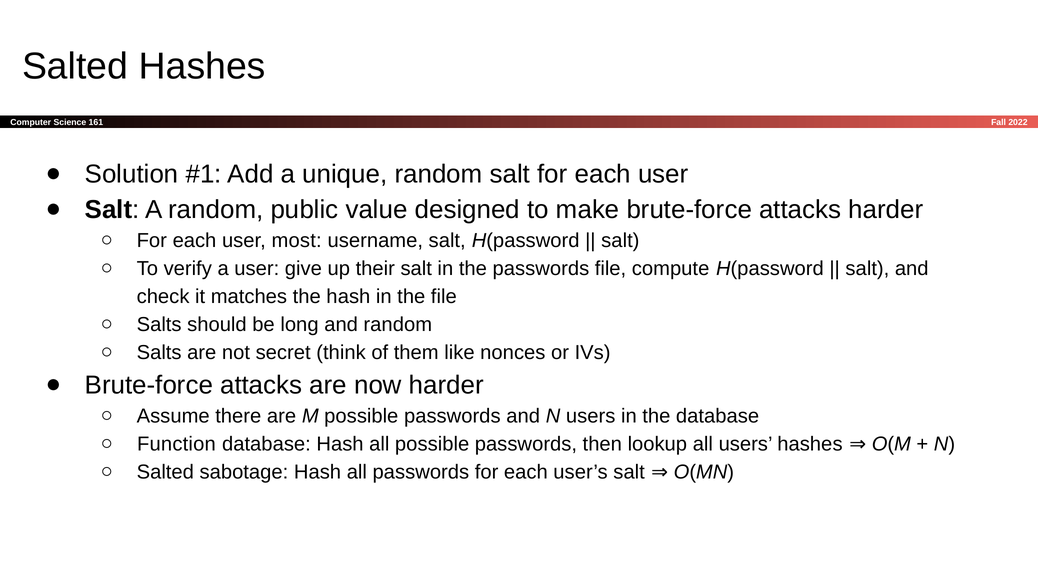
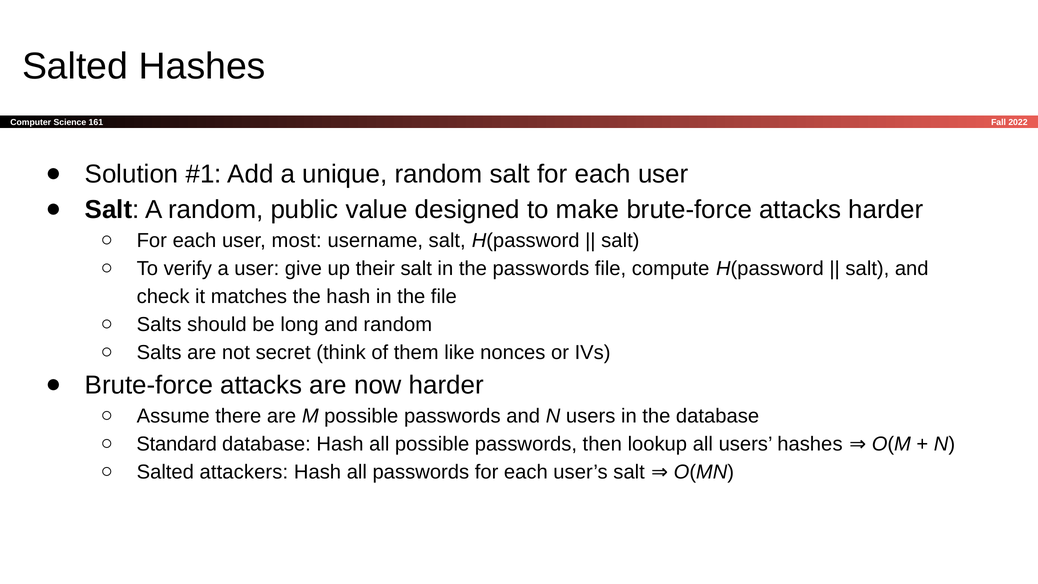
Function: Function -> Standard
sabotage: sabotage -> attackers
